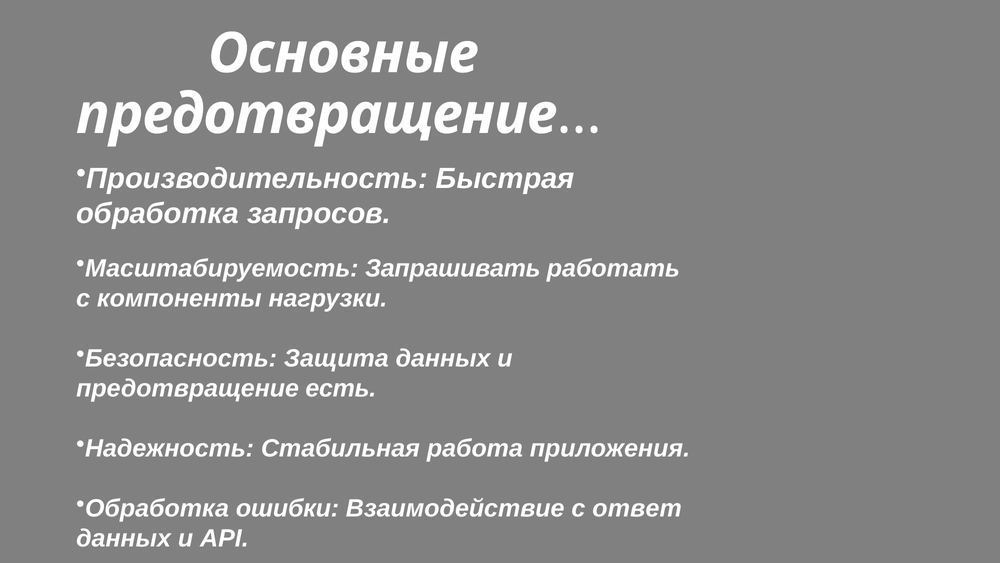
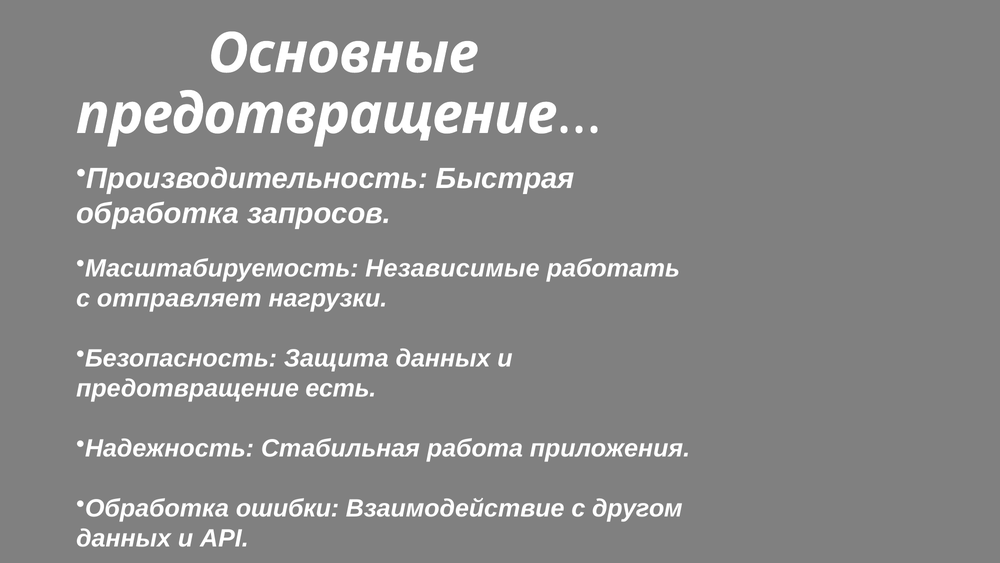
Запрашивать: Запрашивать -> Независимые
компоненты: компоненты -> отправляет
ответ: ответ -> другом
